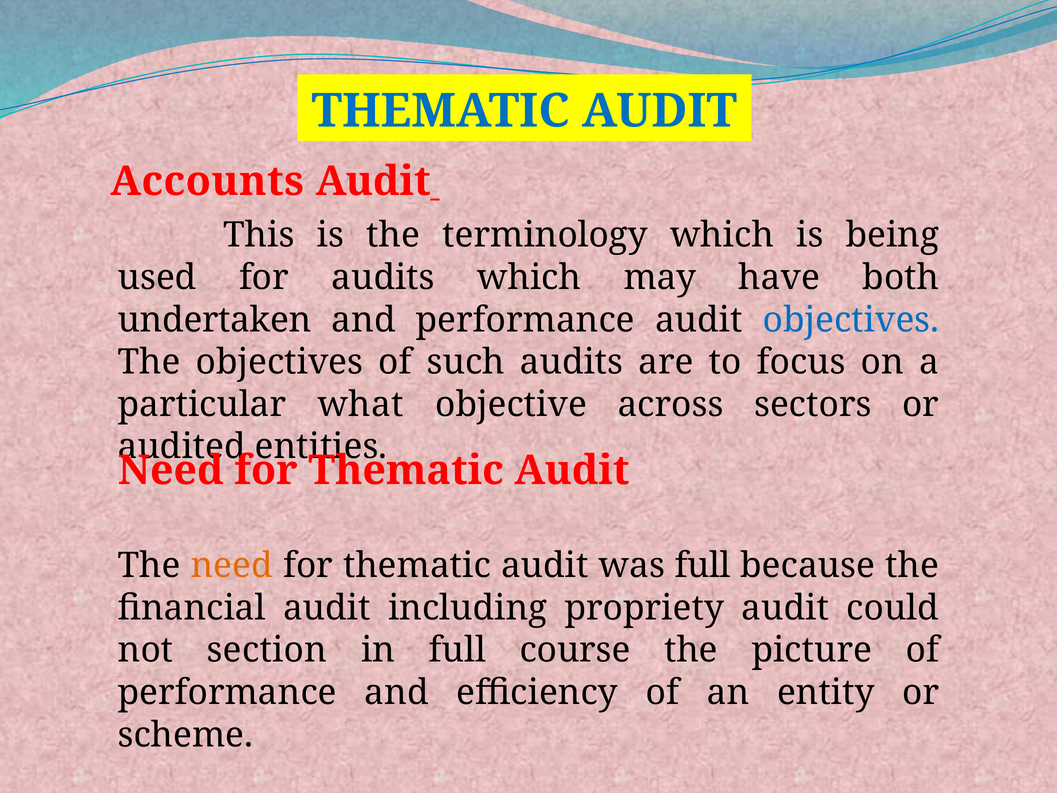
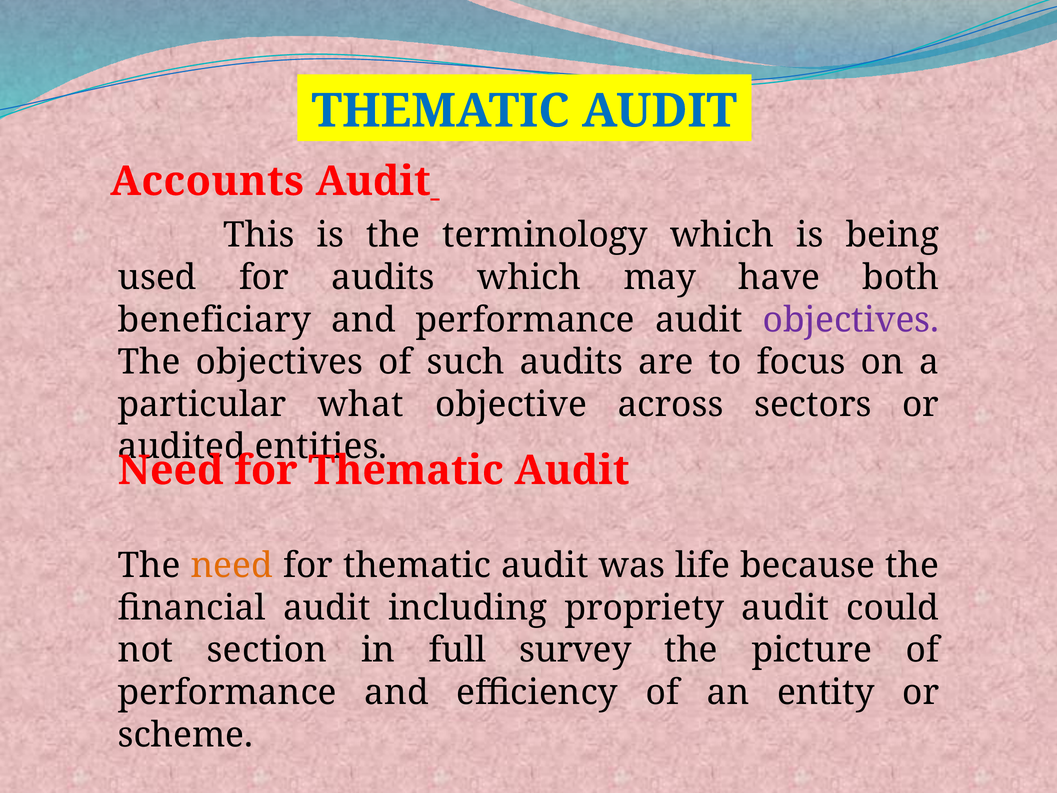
undertaken: undertaken -> beneficiary
objectives at (851, 320) colour: blue -> purple
was full: full -> life
course: course -> survey
